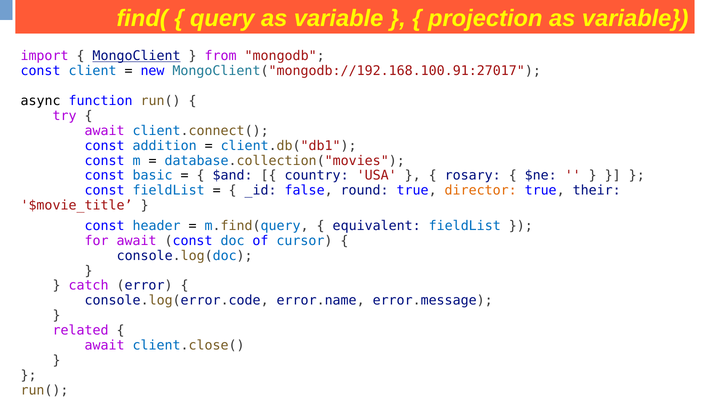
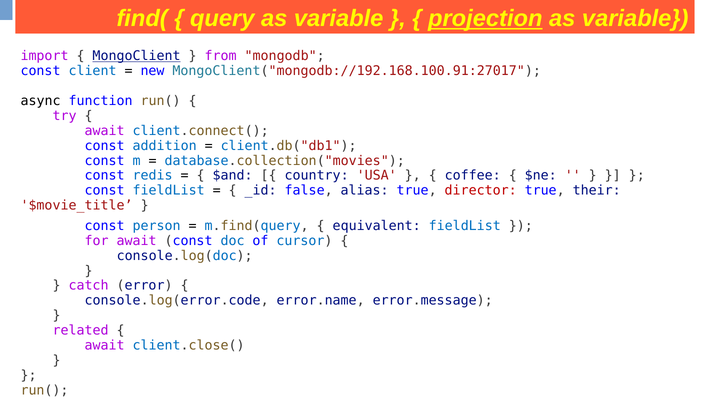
projection underline: none -> present
basic: basic -> redis
rosary: rosary -> coffee
round: round -> alias
director colour: orange -> red
header: header -> person
